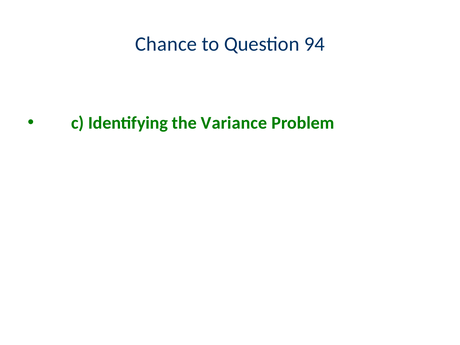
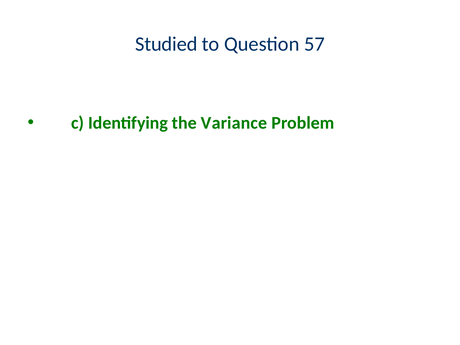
Chance: Chance -> Studied
94: 94 -> 57
